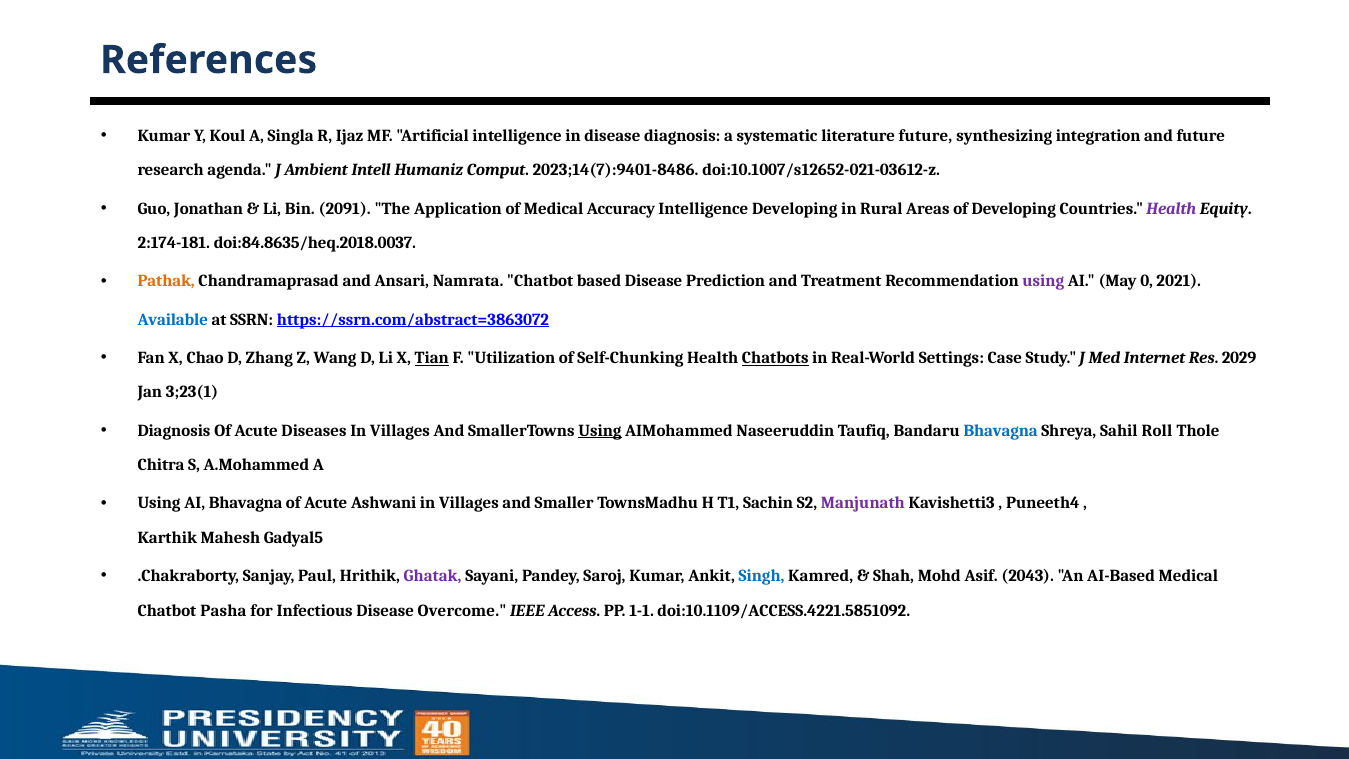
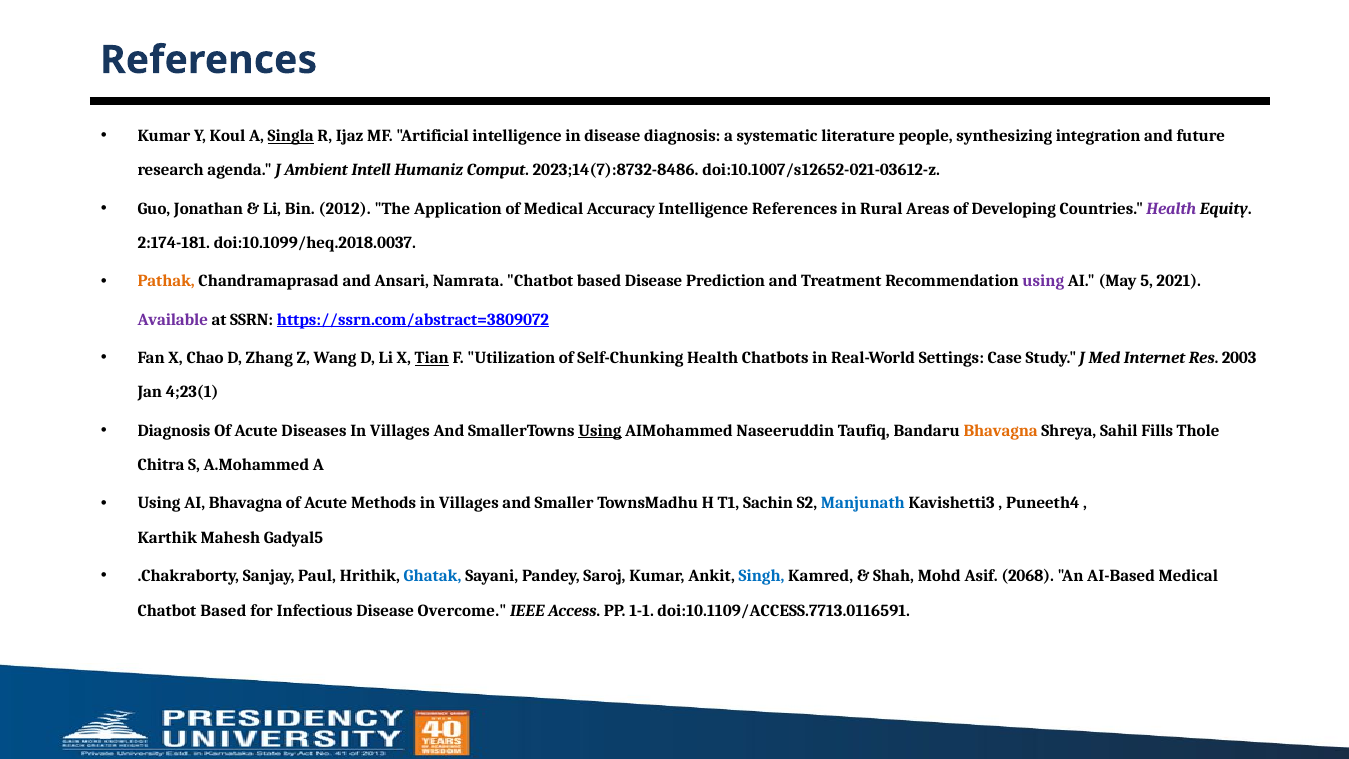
Singla underline: none -> present
literature future: future -> people
2023;14(7):9401-8486: 2023;14(7):9401-8486 -> 2023;14(7):8732-8486
2091: 2091 -> 2012
Intelligence Developing: Developing -> References
doi:84.8635/heq.2018.0037: doi:84.8635/heq.2018.0037 -> doi:10.1099/heq.2018.0037
0: 0 -> 5
Available colour: blue -> purple
https://ssrn.com/abstract=3863072: https://ssrn.com/abstract=3863072 -> https://ssrn.com/abstract=3809072
Chatbots underline: present -> none
2029: 2029 -> 2003
3;23(1: 3;23(1 -> 4;23(1
Bhavagna at (1001, 431) colour: blue -> orange
Roll: Roll -> Fills
Ashwani: Ashwani -> Methods
Manjunath colour: purple -> blue
Ghatak colour: purple -> blue
2043: 2043 -> 2068
Pasha at (223, 610): Pasha -> Based
doi:10.1109/ACCESS.4221.5851092: doi:10.1109/ACCESS.4221.5851092 -> doi:10.1109/ACCESS.7713.0116591
